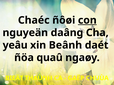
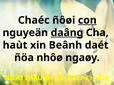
daâng underline: none -> present
yeâu: yeâu -> haùt
quaû: quaû -> nhôø
